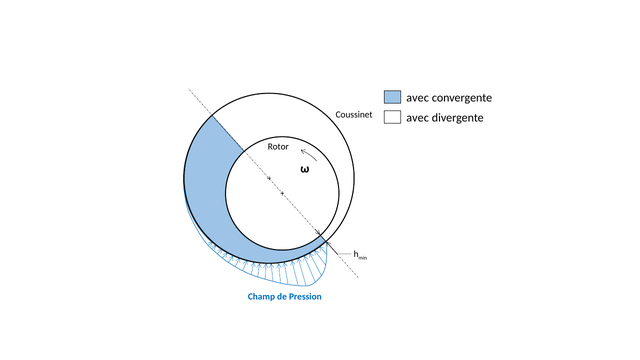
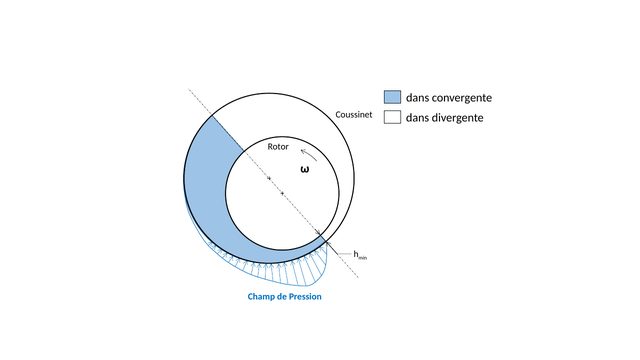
avec at (418, 98): avec -> dans
avec at (418, 118): avec -> dans
